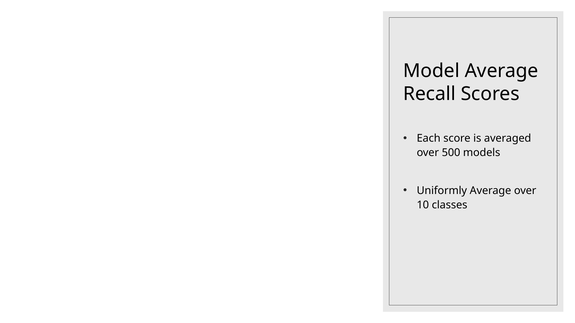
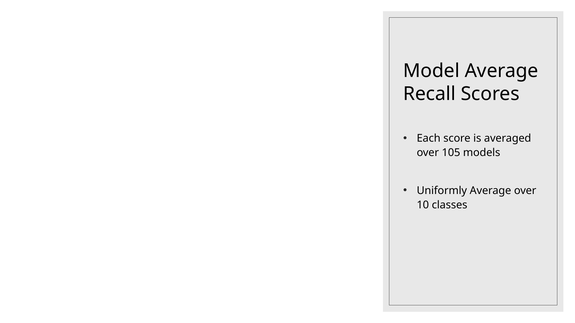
500: 500 -> 105
